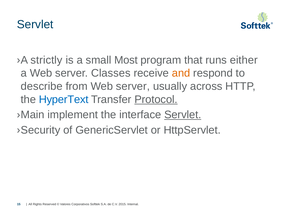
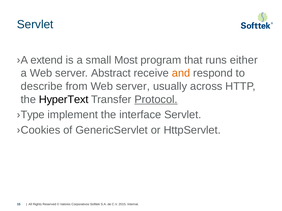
strictly: strictly -> extend
Classes: Classes -> Abstract
HyperText colour: blue -> black
Main: Main -> Type
Servlet at (183, 115) underline: present -> none
Security: Security -> Cookies
